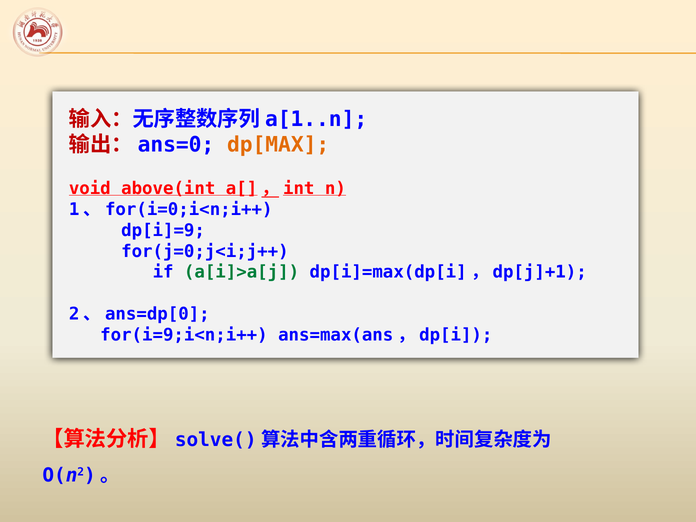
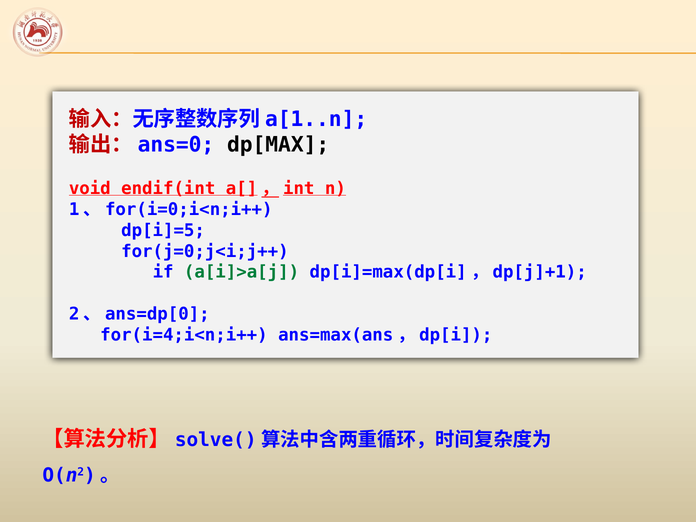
dp[MAX colour: orange -> black
above(int: above(int -> endif(int
dp[i]=9: dp[i]=9 -> dp[i]=5
for(i=9;i<n;i++: for(i=9;i<n;i++ -> for(i=4;i<n;i++
